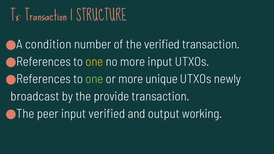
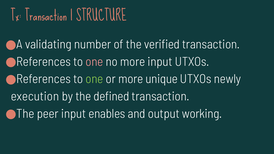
condition: condition -> validating
one at (94, 62) colour: yellow -> pink
broadcast: broadcast -> execution
provide: provide -> defined
input verified: verified -> enables
